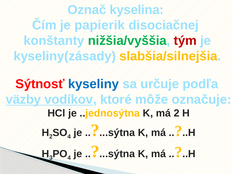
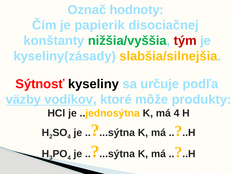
kyselina: kyselina -> hodnoty
kyseliny colour: blue -> black
označuje: označuje -> produkty
má 2: 2 -> 4
